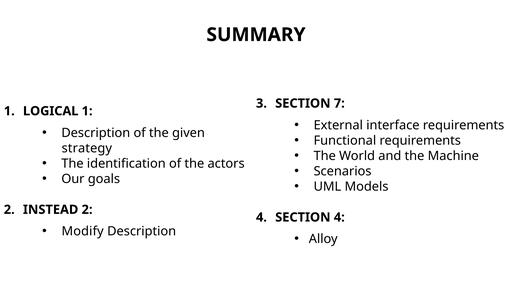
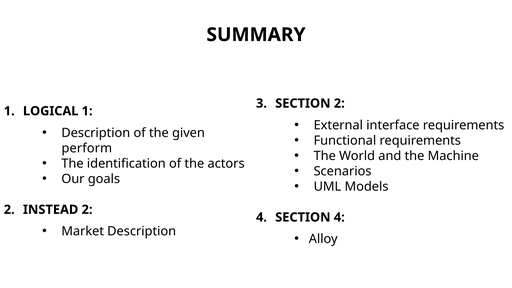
SECTION 7: 7 -> 2
strategy: strategy -> perform
Modify: Modify -> Market
